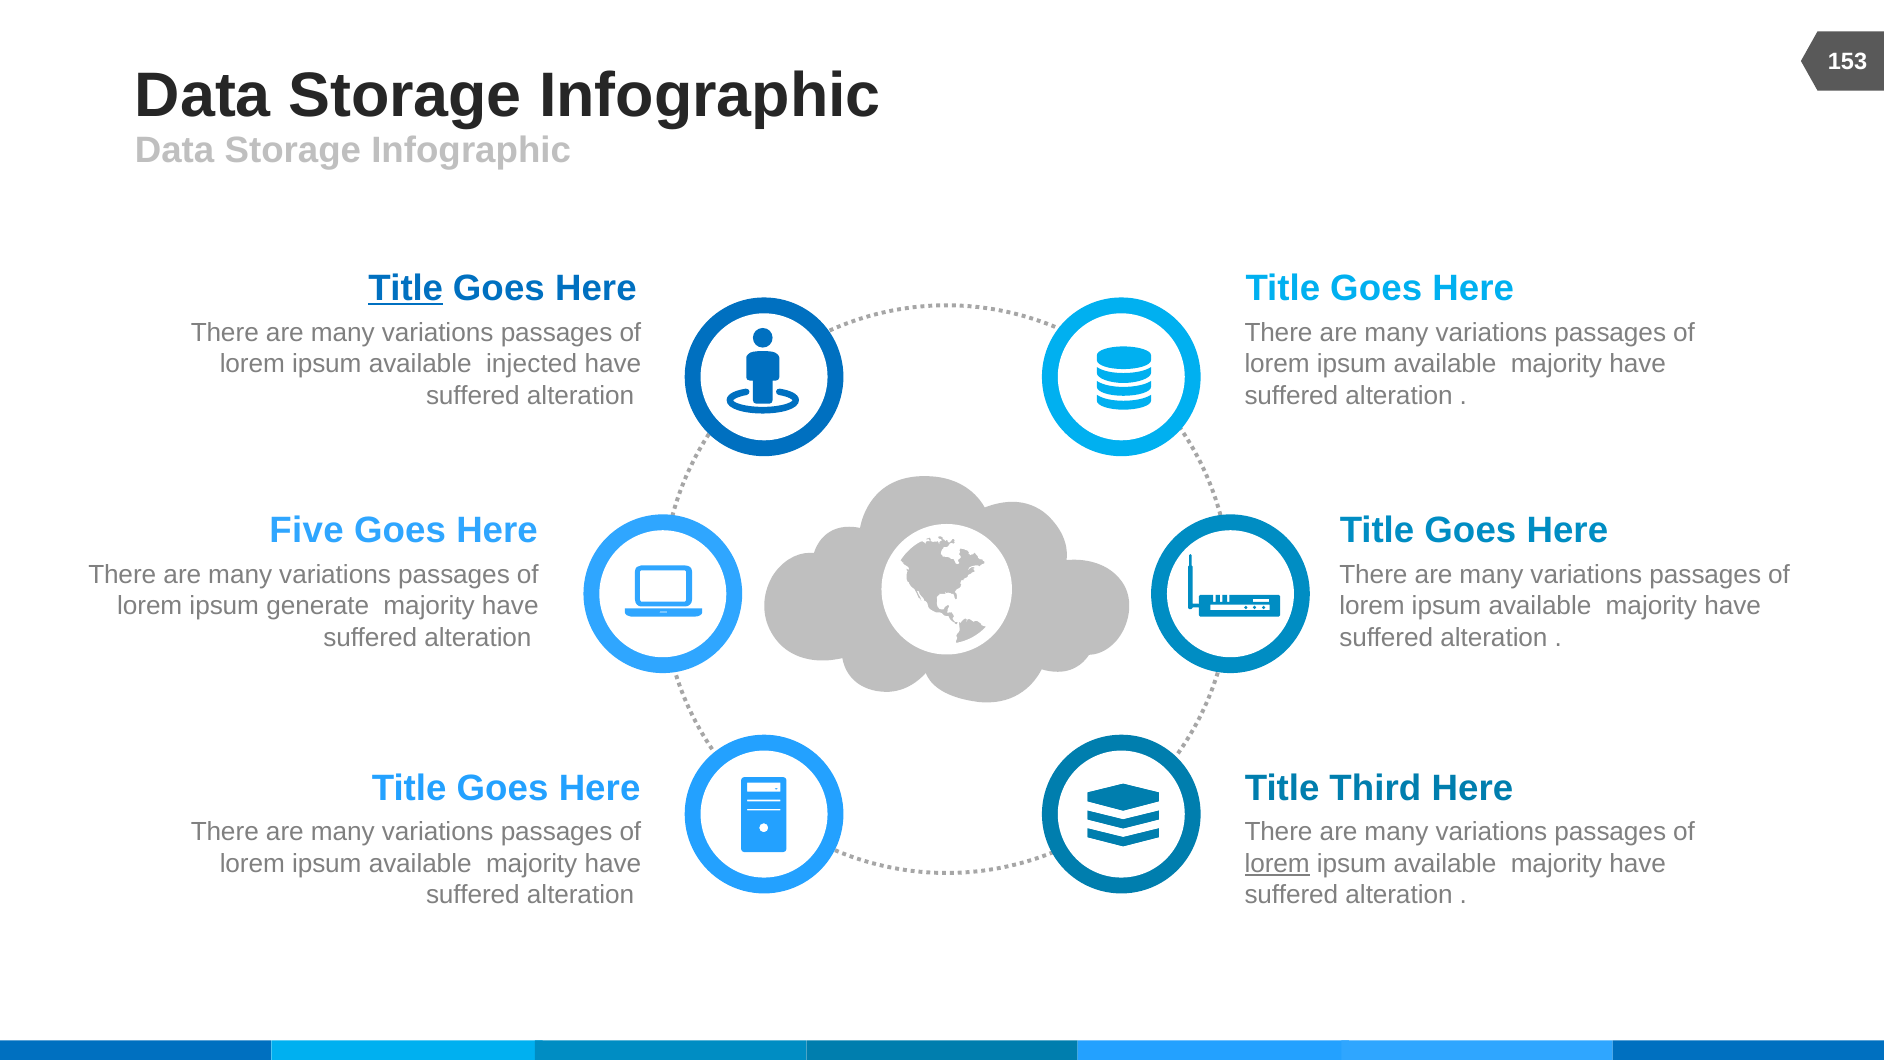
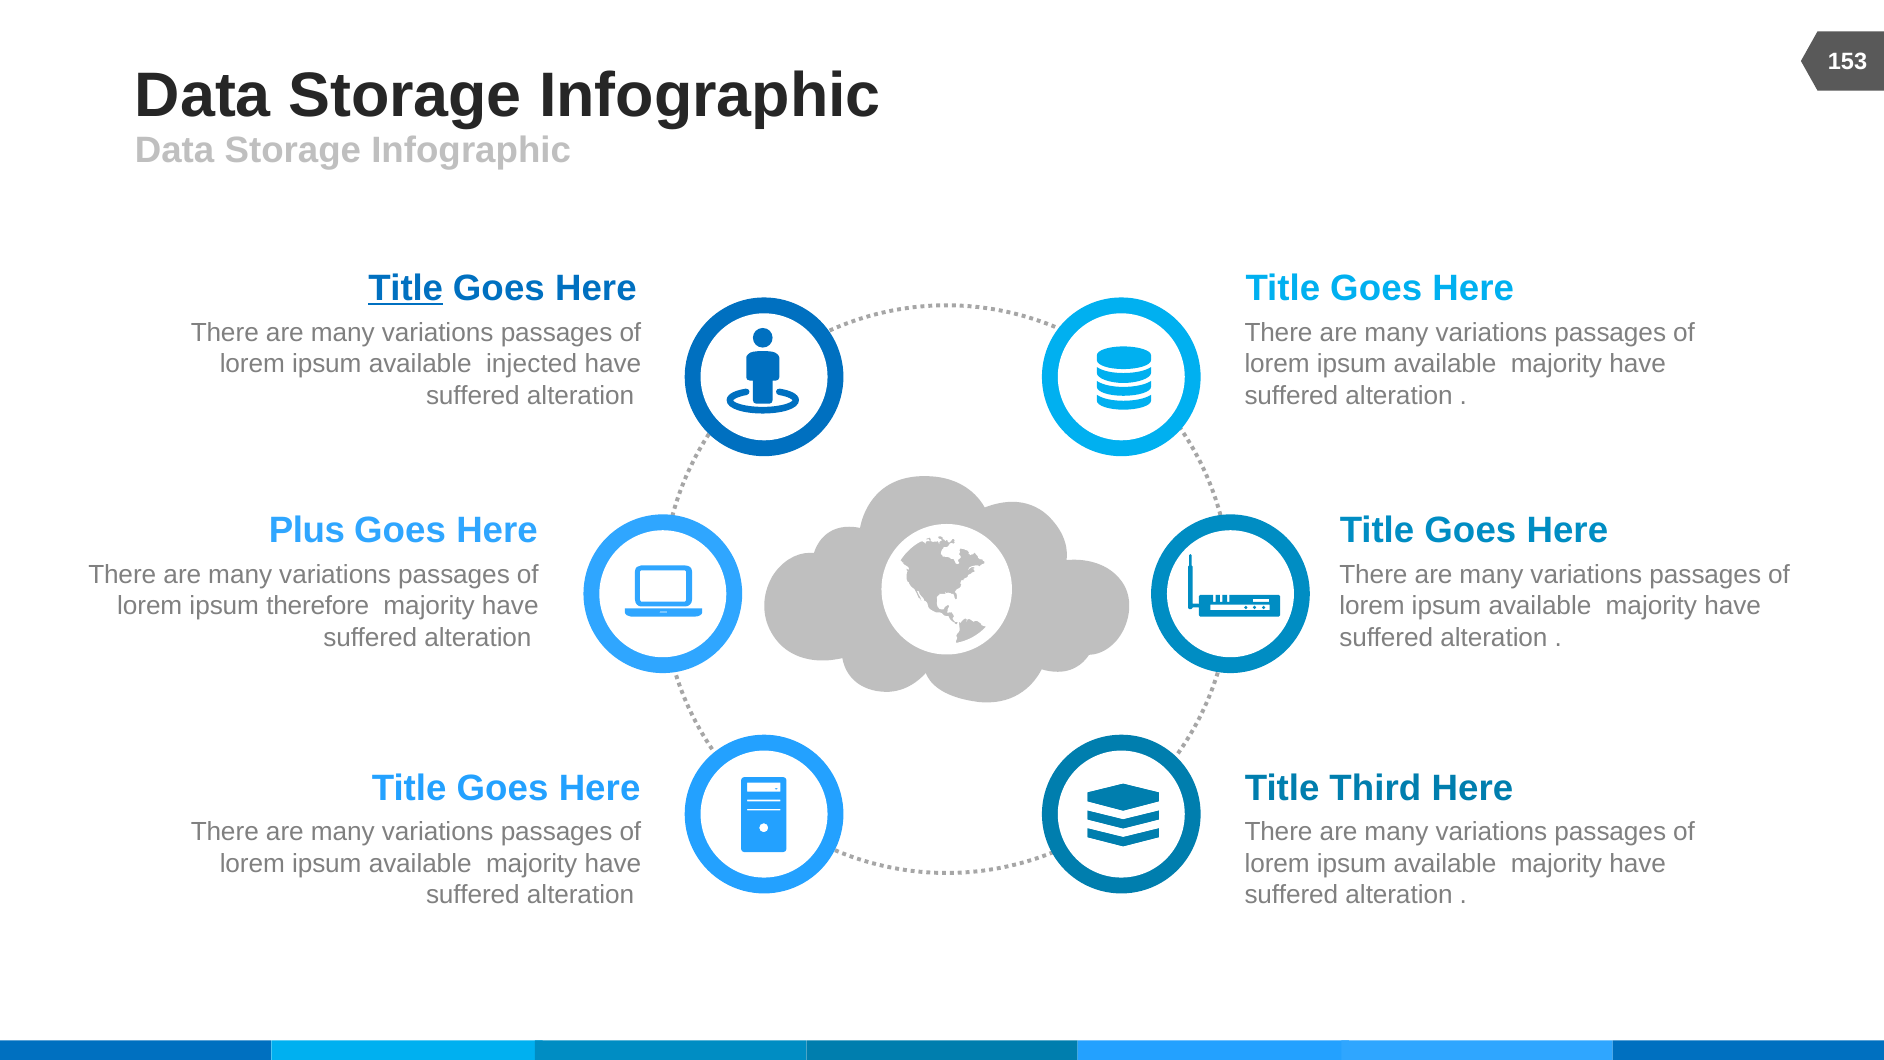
Five: Five -> Plus
generate: generate -> therefore
lorem at (1277, 863) underline: present -> none
